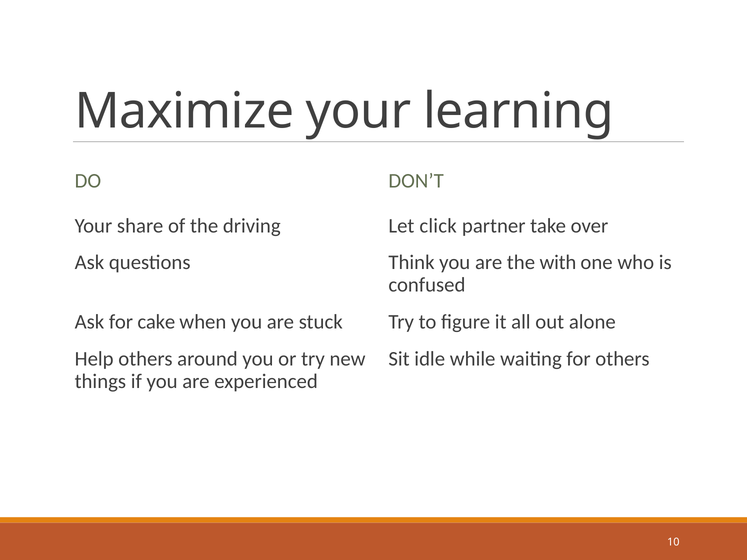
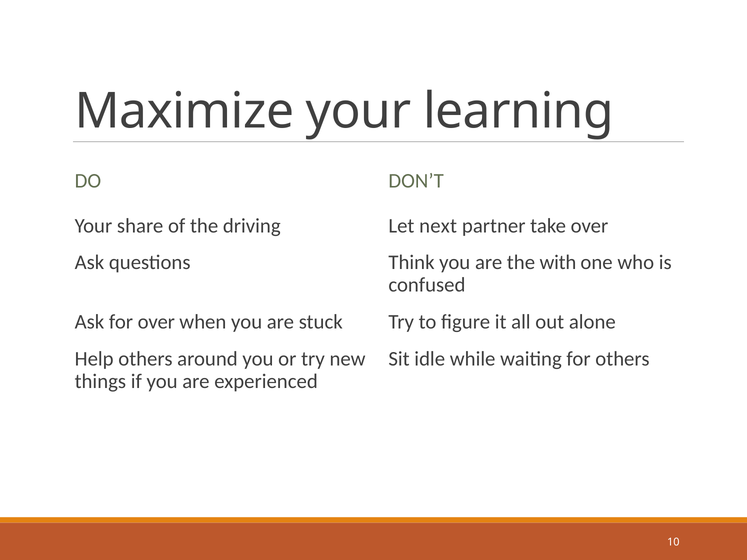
click: click -> next
for cake: cake -> over
